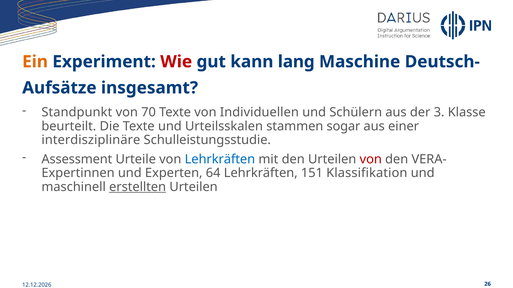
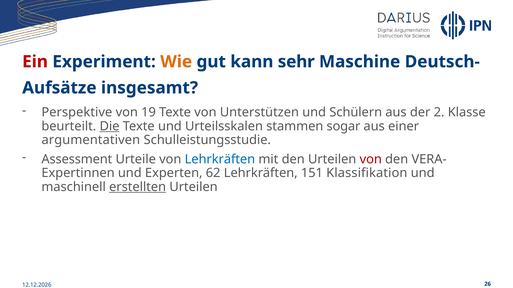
Ein colour: orange -> red
Wie colour: red -> orange
lang: lang -> sehr
Standpunkt: Standpunkt -> Perspektive
70: 70 -> 19
Individuellen: Individuellen -> Unterstützen
3: 3 -> 2
Die underline: none -> present
interdisziplinäre: interdisziplinäre -> argumentativen
64: 64 -> 62
